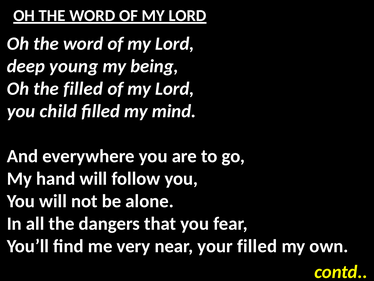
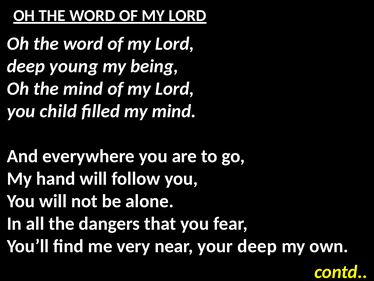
the filled: filled -> mind
your filled: filled -> deep
